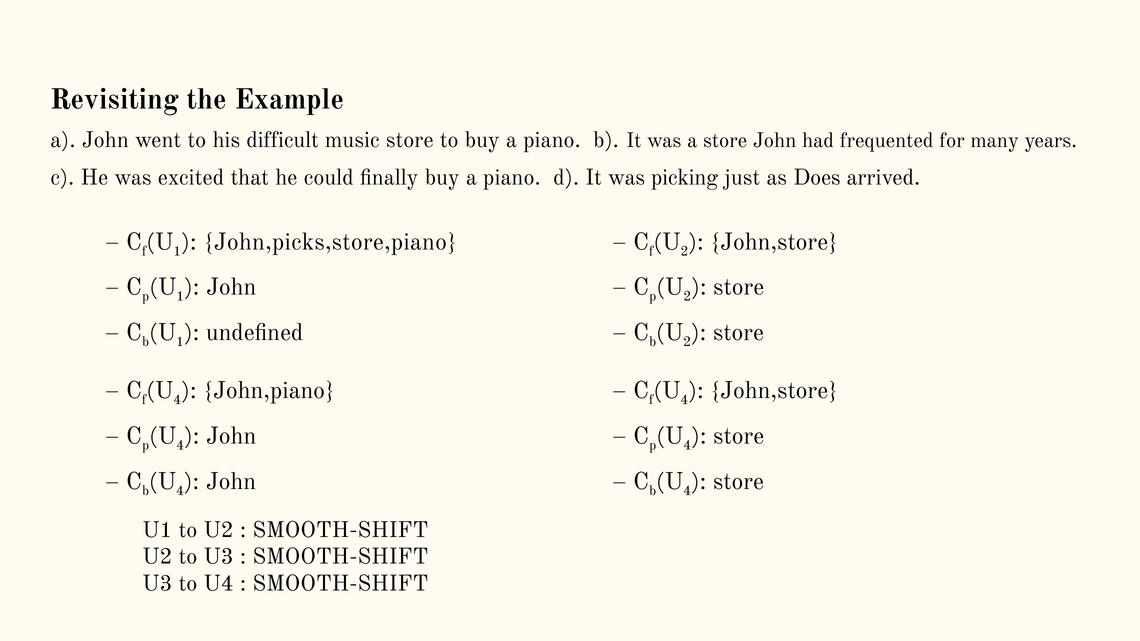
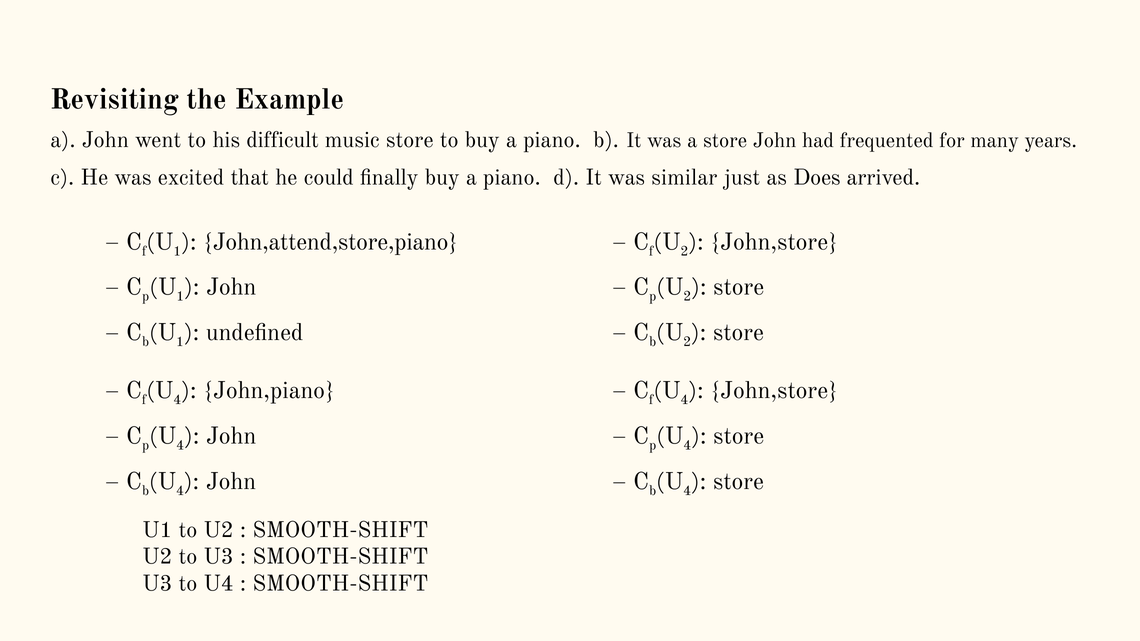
picking: picking -> similar
John,picks,store,piano: John,picks,store,piano -> John,attend,store,piano
